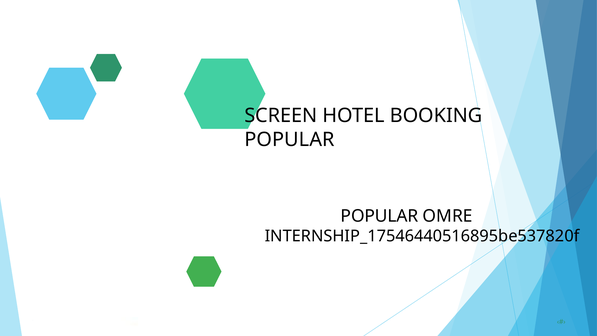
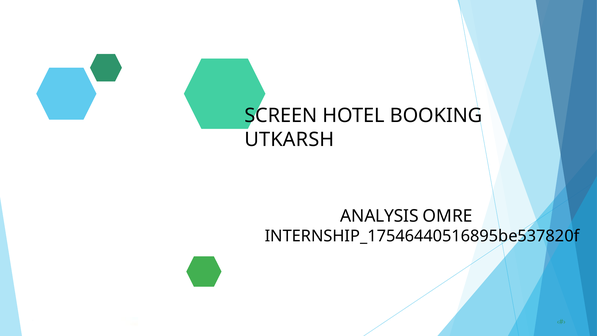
POPULAR at (289, 139): POPULAR -> UTKARSH
POPULAR at (379, 216): POPULAR -> ANALYSIS
